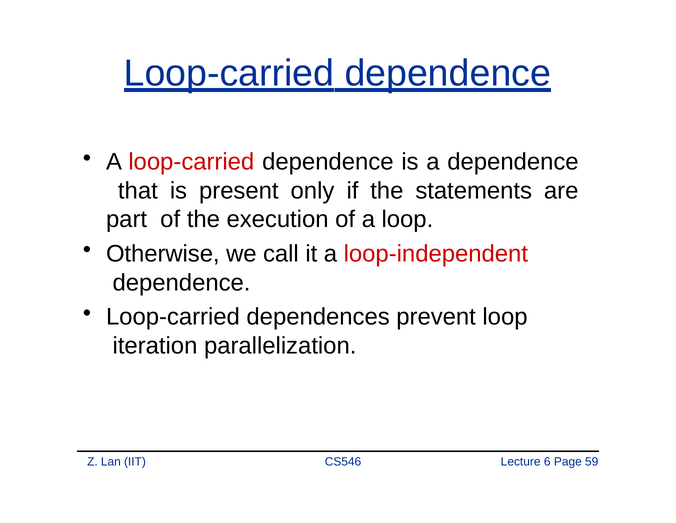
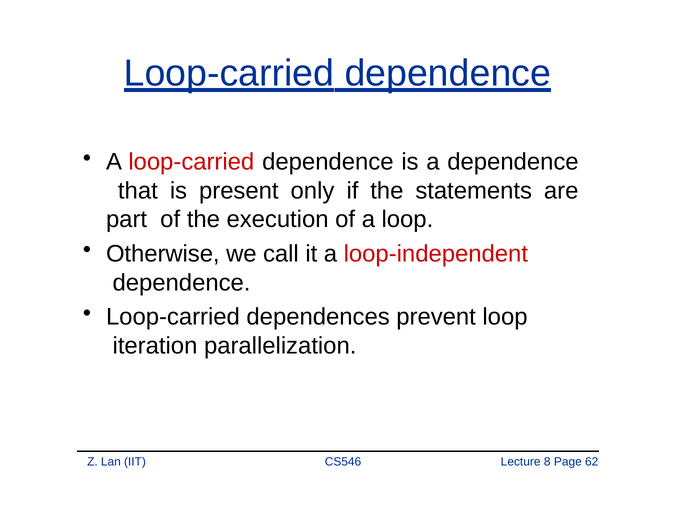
6: 6 -> 8
59: 59 -> 62
